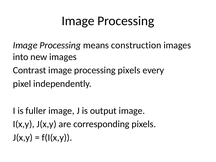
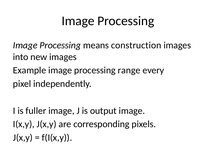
Contrast: Contrast -> Example
processing pixels: pixels -> range
